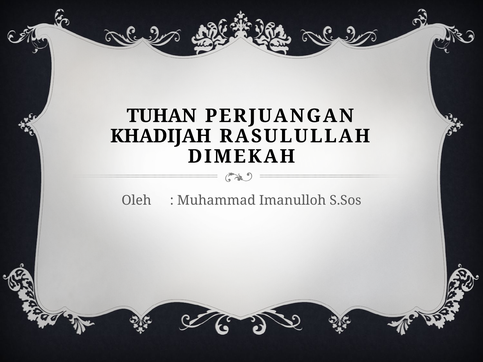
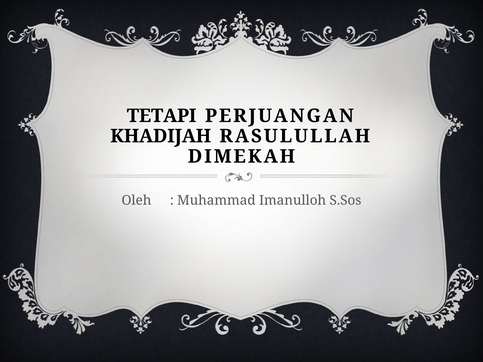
TUHAN: TUHAN -> TETAPI
